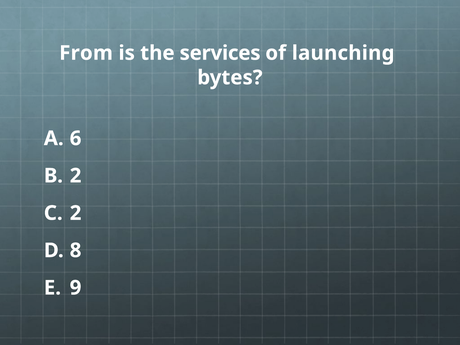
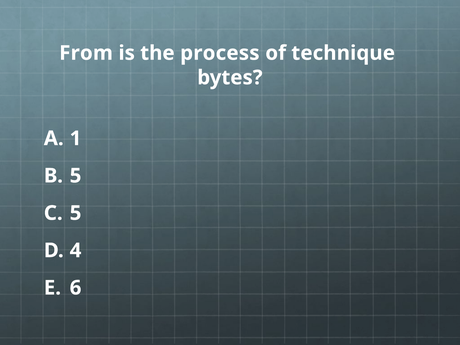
services: services -> process
launching: launching -> technique
6: 6 -> 1
2 at (76, 176): 2 -> 5
2 at (76, 213): 2 -> 5
8: 8 -> 4
9: 9 -> 6
